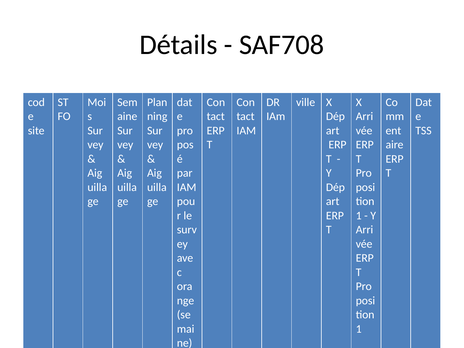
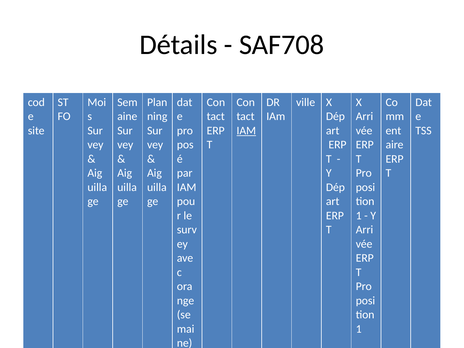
IAM at (246, 131) underline: none -> present
